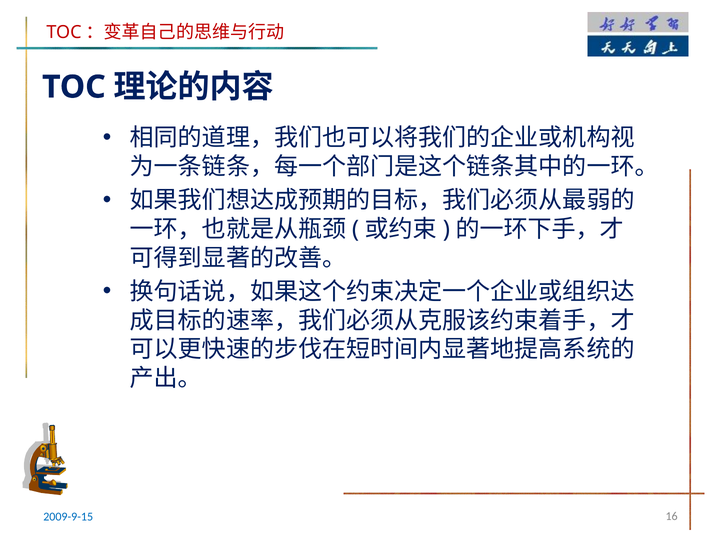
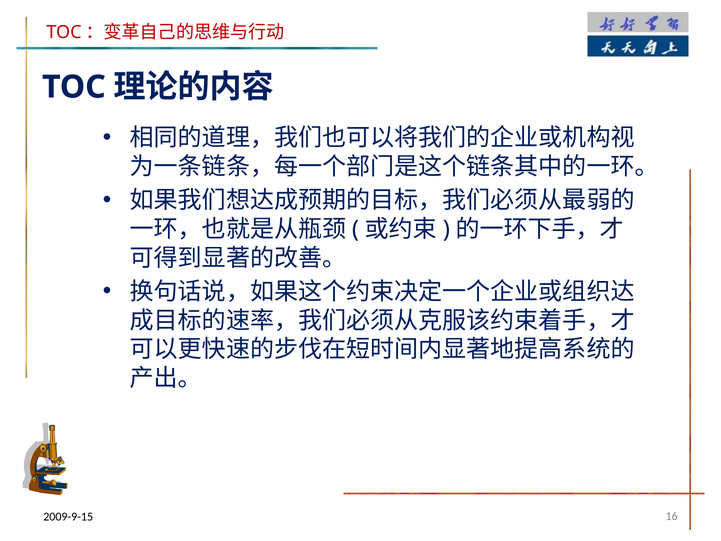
2009-9-15 colour: blue -> black
